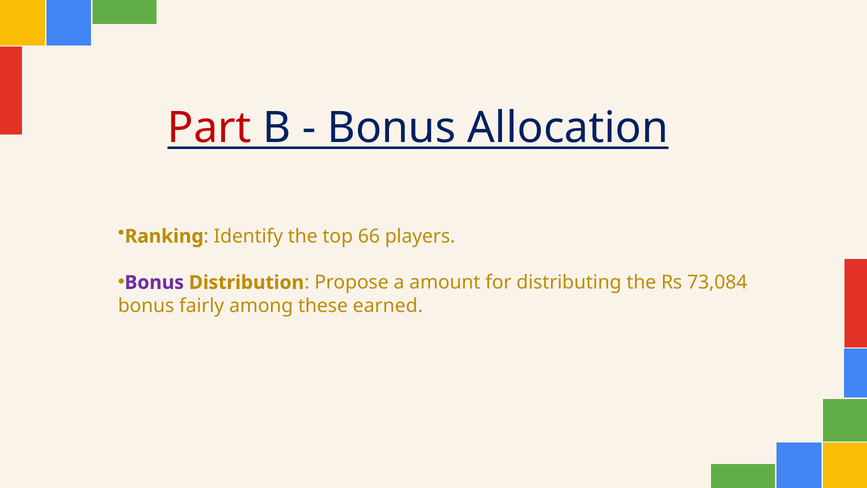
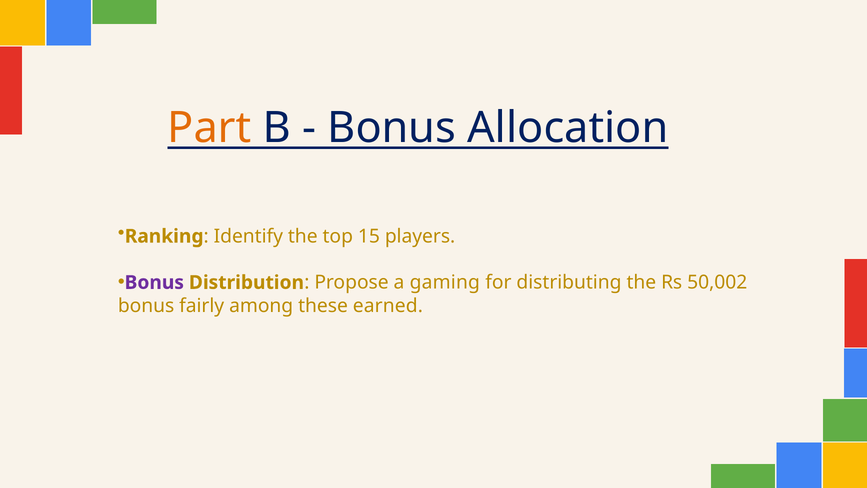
Part colour: red -> orange
66: 66 -> 15
amount: amount -> gaming
73,084: 73,084 -> 50,002
